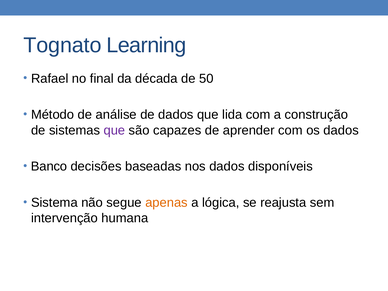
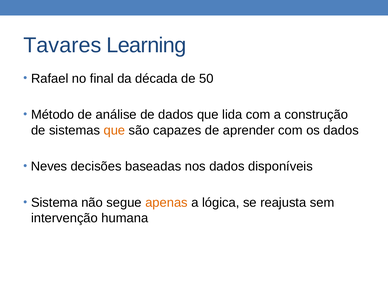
Tognato: Tognato -> Tavares
que at (114, 130) colour: purple -> orange
Banco: Banco -> Neves
